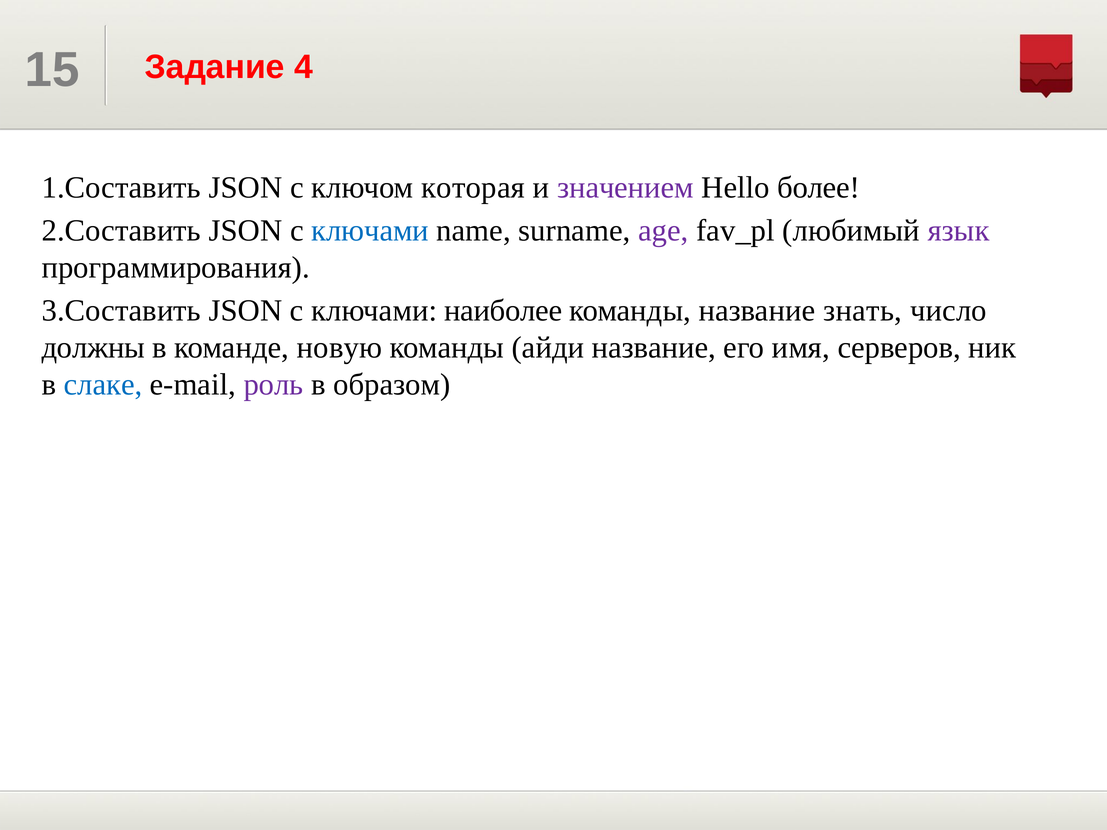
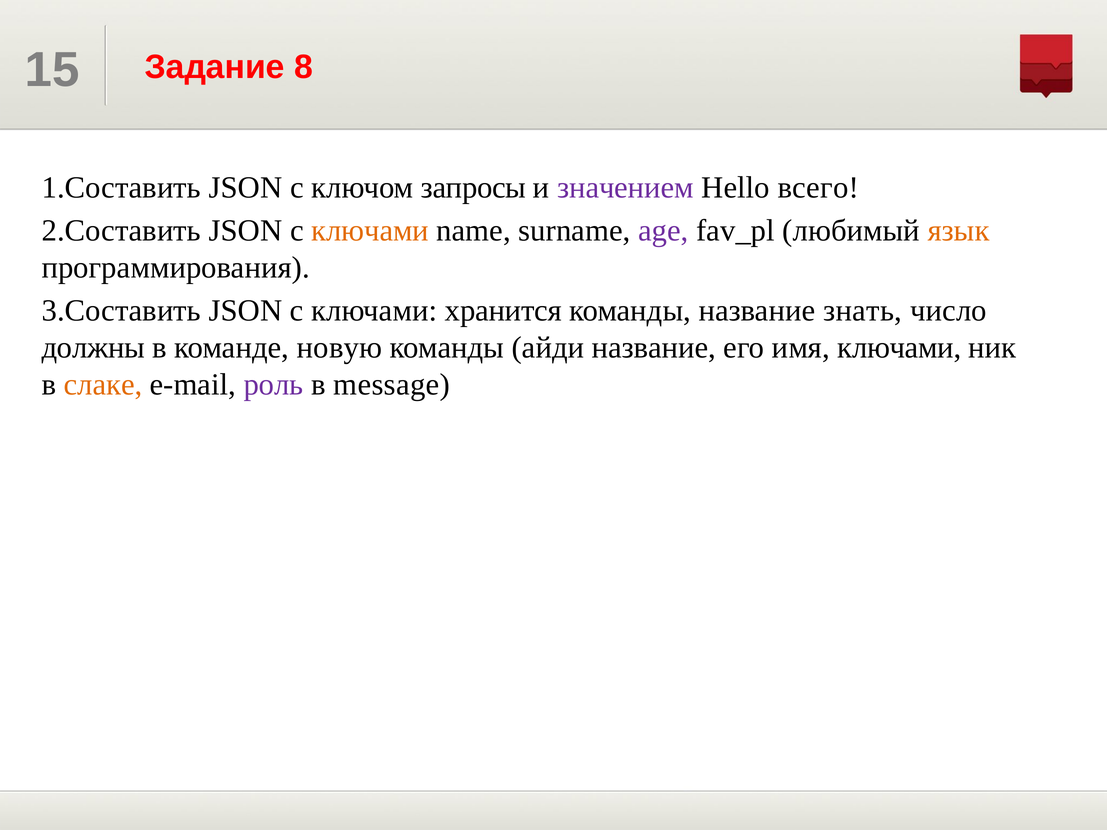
4: 4 -> 8
которая: которая -> запросы
более: более -> всего
ключами at (370, 231) colour: blue -> orange
язык colour: purple -> orange
наиболее: наиболее -> хранится
имя серверов: серверов -> ключами
слаке colour: blue -> orange
образом: образом -> message
